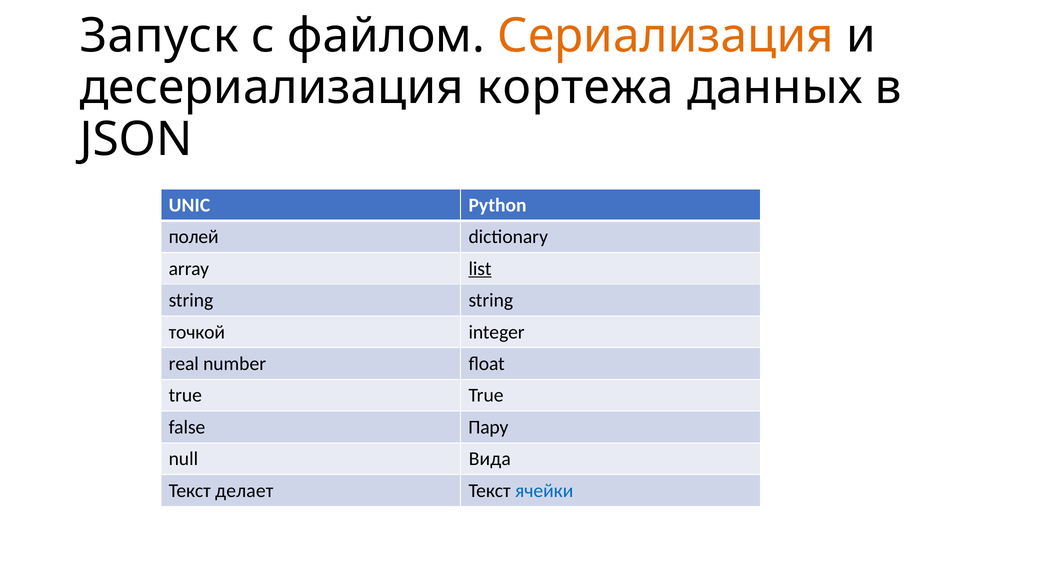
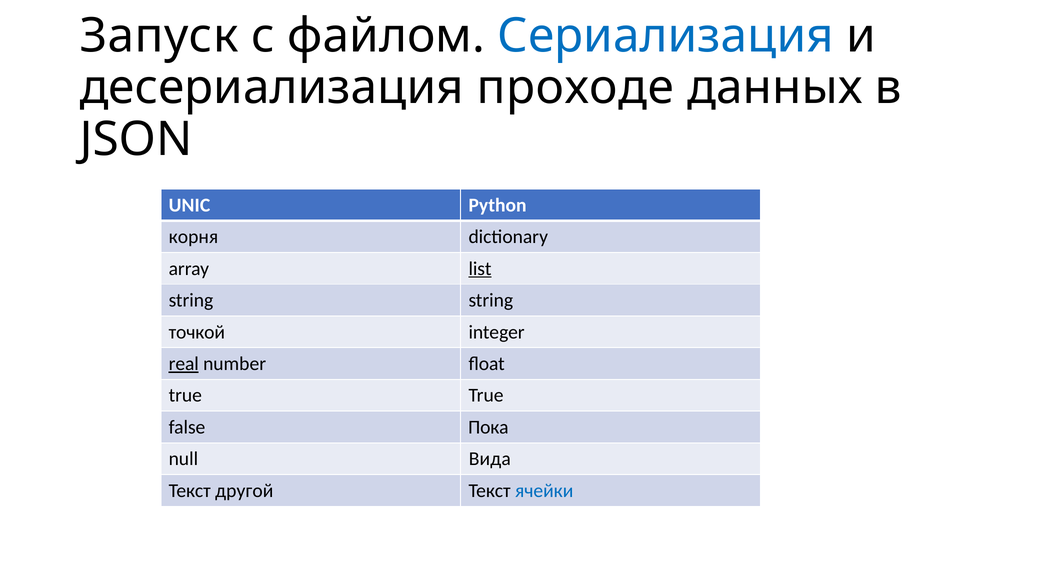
Сериализация colour: orange -> blue
кортежа: кортежа -> проходе
полей: полей -> корня
real underline: none -> present
Пару: Пару -> Пока
делает: делает -> другой
